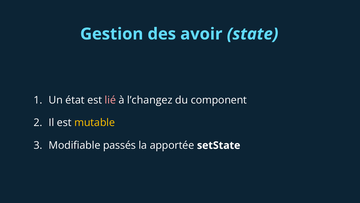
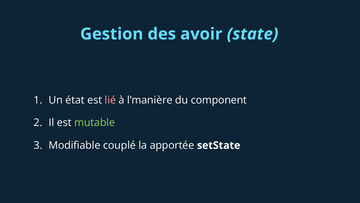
l’changez: l’changez -> l’manière
mutable colour: yellow -> light green
passés: passés -> couplé
